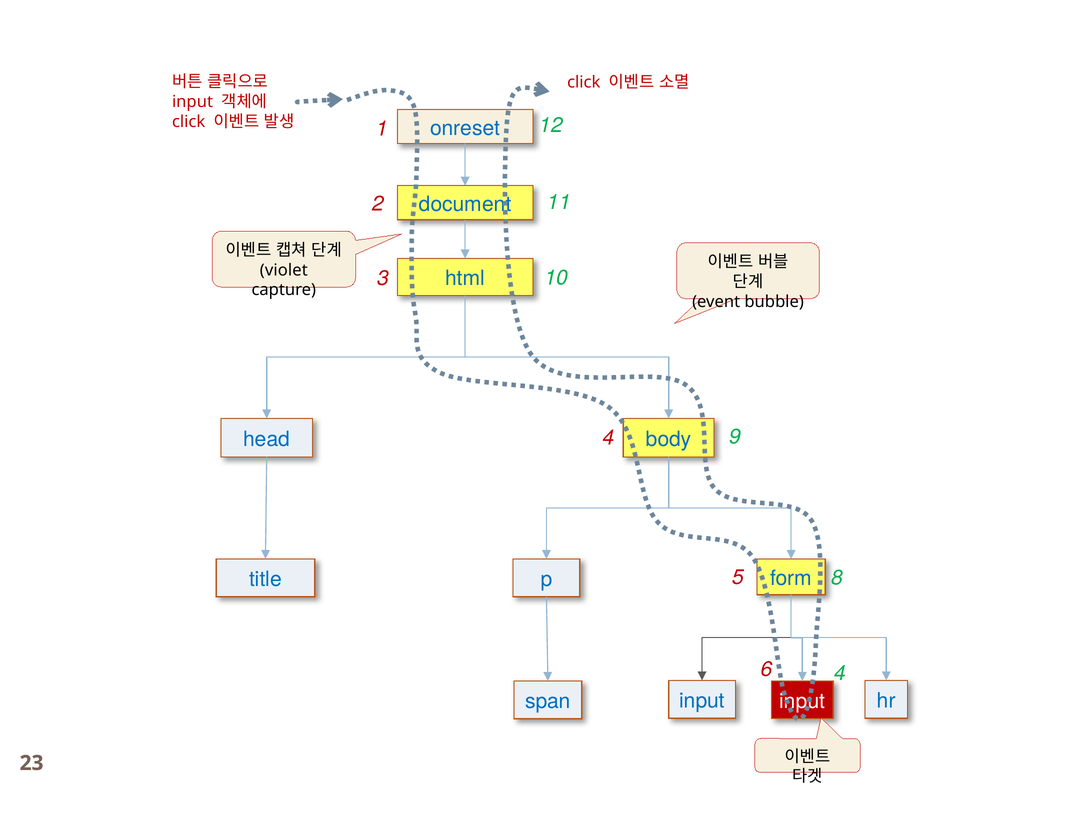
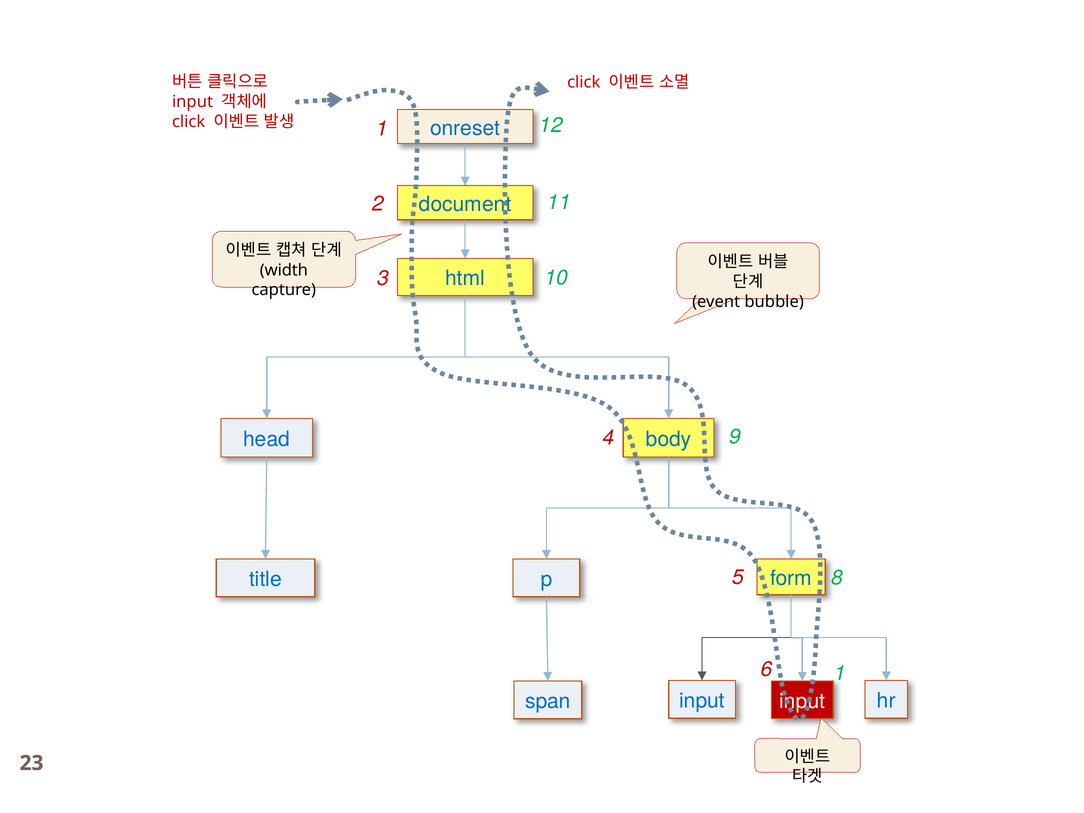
violet: violet -> width
6 4: 4 -> 1
